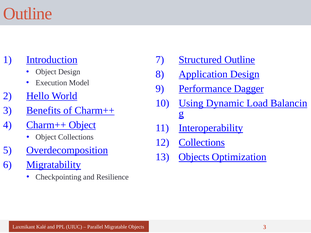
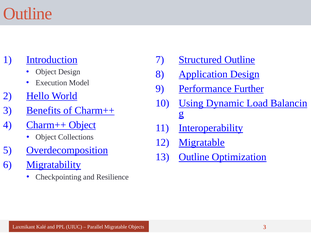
Dagger: Dagger -> Further
Collections at (202, 143): Collections -> Migratable
Objects at (194, 157): Objects -> Outline
